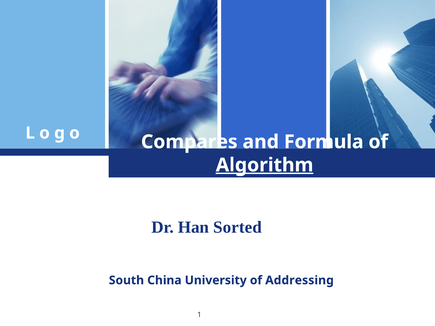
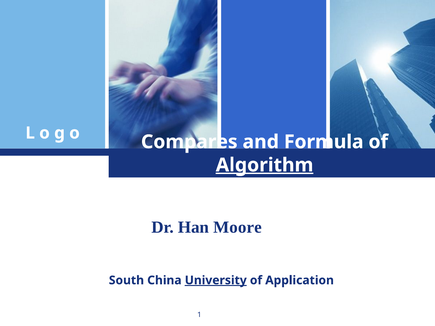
Sorted: Sorted -> Moore
University underline: none -> present
Addressing: Addressing -> Application
